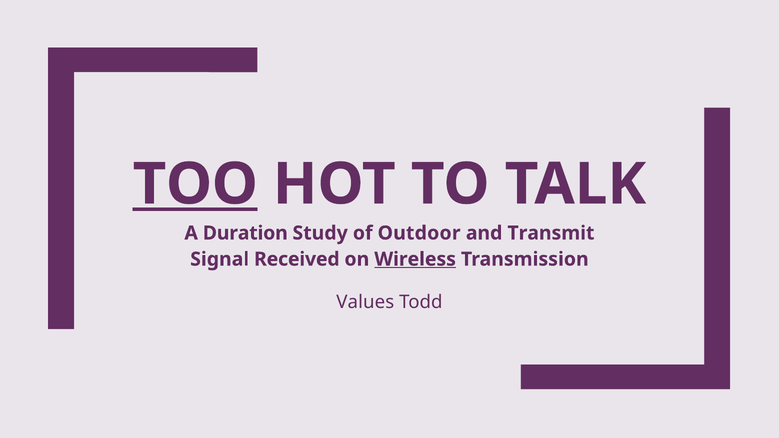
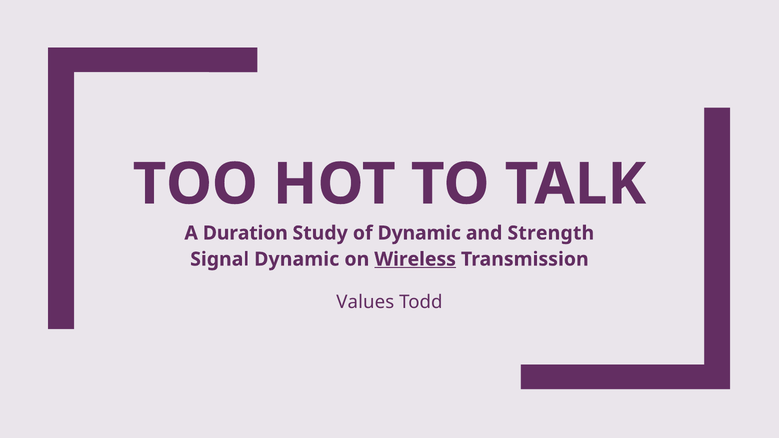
TOO underline: present -> none
of Outdoor: Outdoor -> Dynamic
Transmit: Transmit -> Strength
Signal Received: Received -> Dynamic
